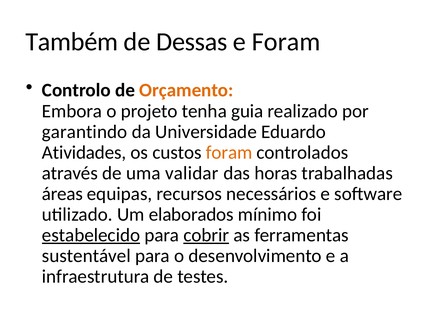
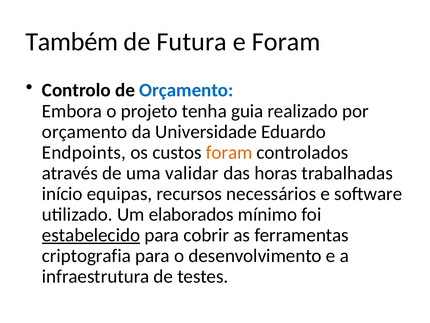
Dessas: Dessas -> Futura
Orçamento at (186, 90) colour: orange -> blue
garantindo at (85, 132): garantindo -> orçamento
Atividades: Atividades -> Endpoints
áreas: áreas -> início
cobrir underline: present -> none
sustentável: sustentável -> criptografia
